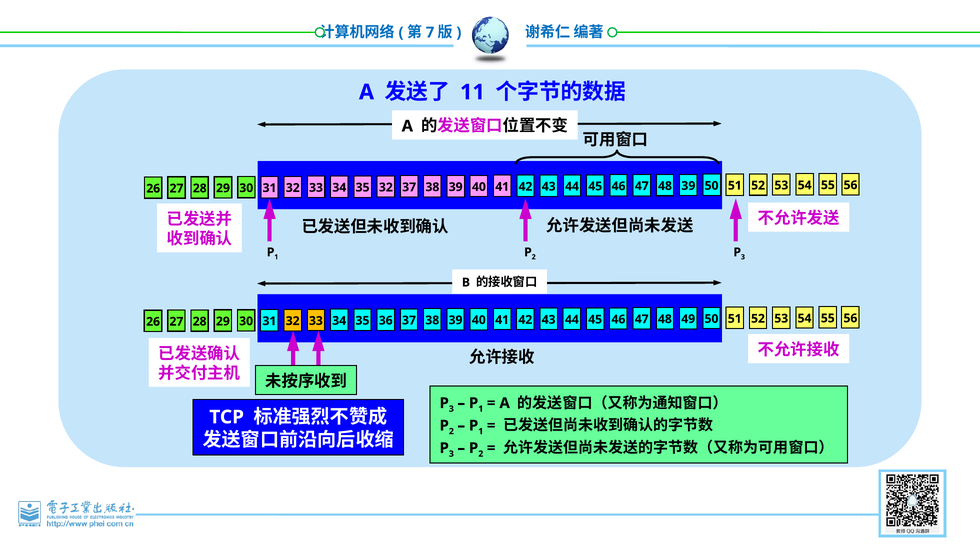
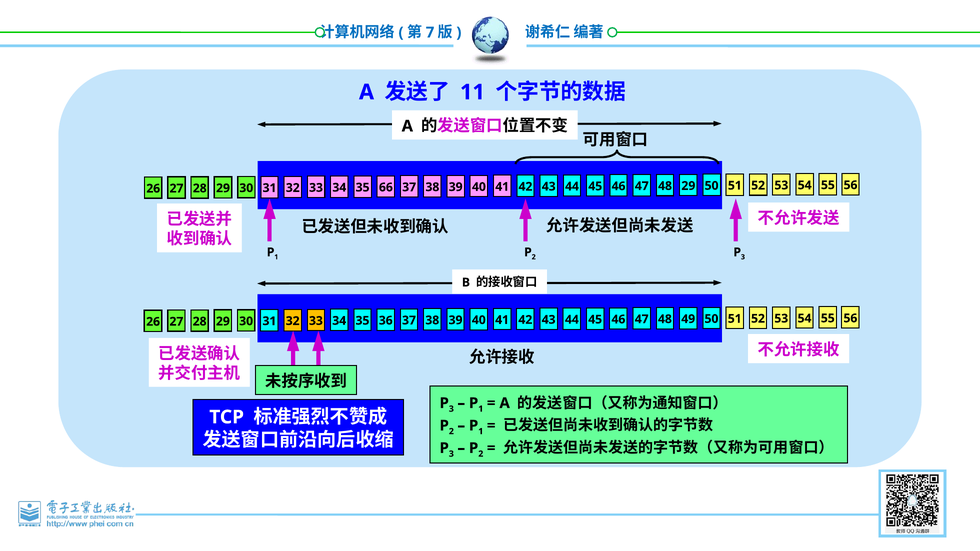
35 32: 32 -> 66
48 39: 39 -> 29
